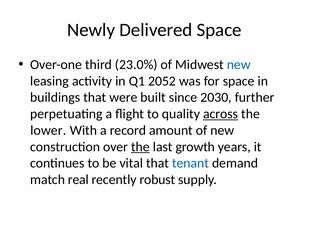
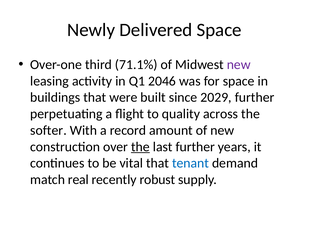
23.0%: 23.0% -> 71.1%
new at (239, 65) colour: blue -> purple
2052: 2052 -> 2046
2030: 2030 -> 2029
across underline: present -> none
lower: lower -> softer
last growth: growth -> further
